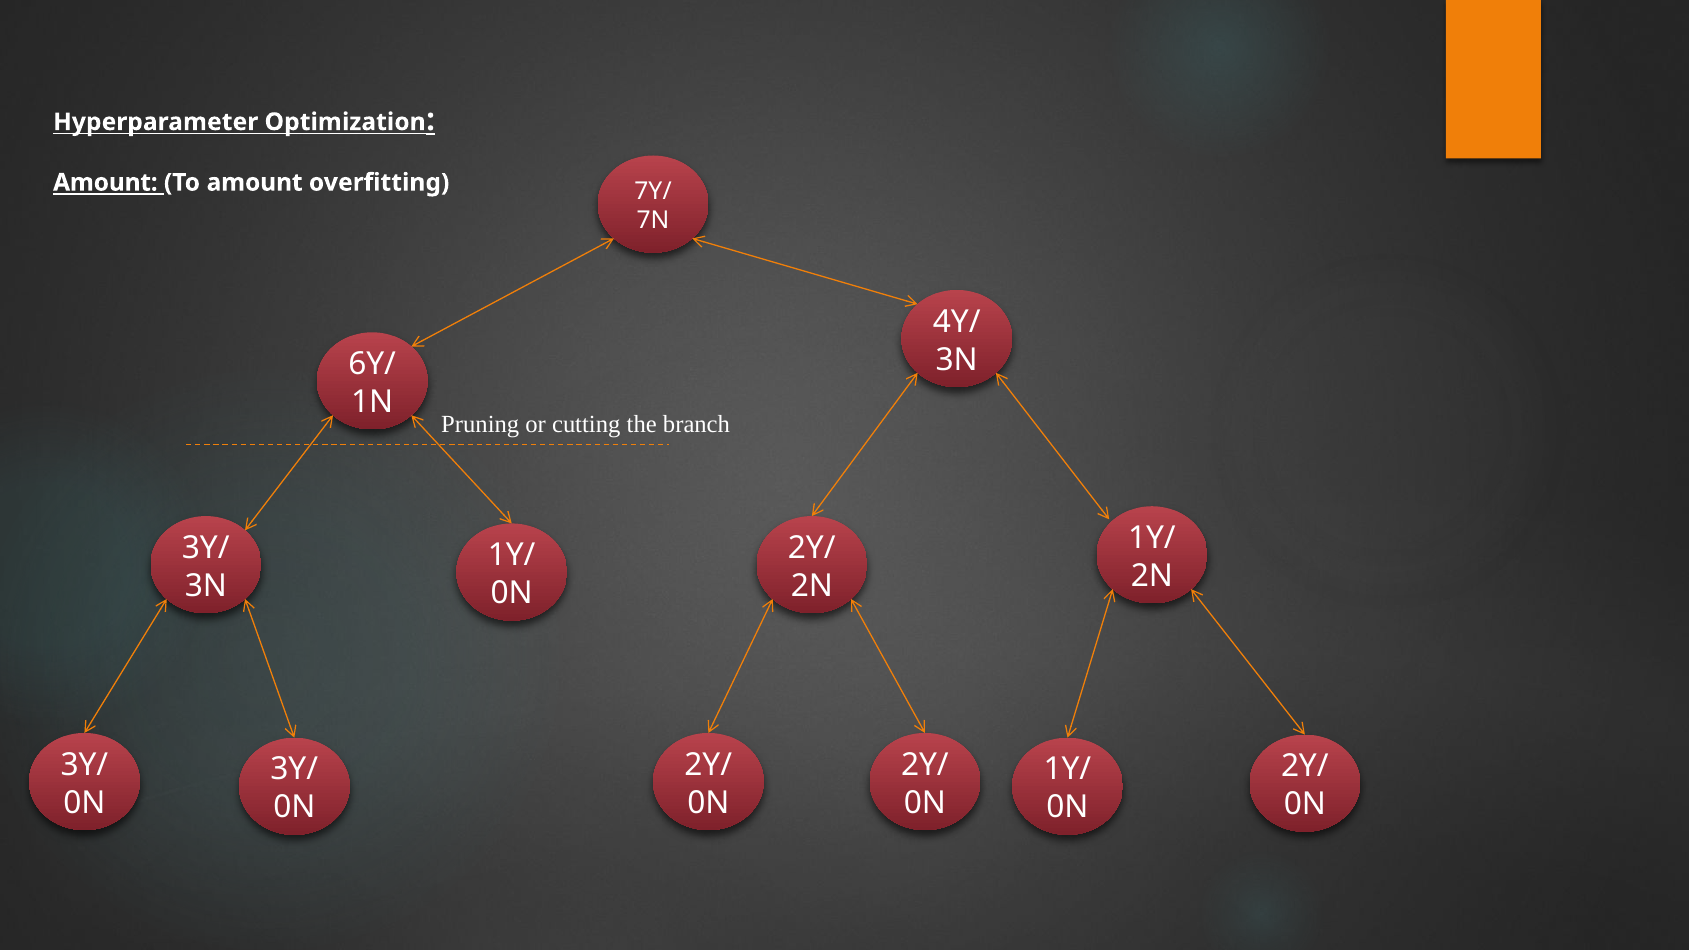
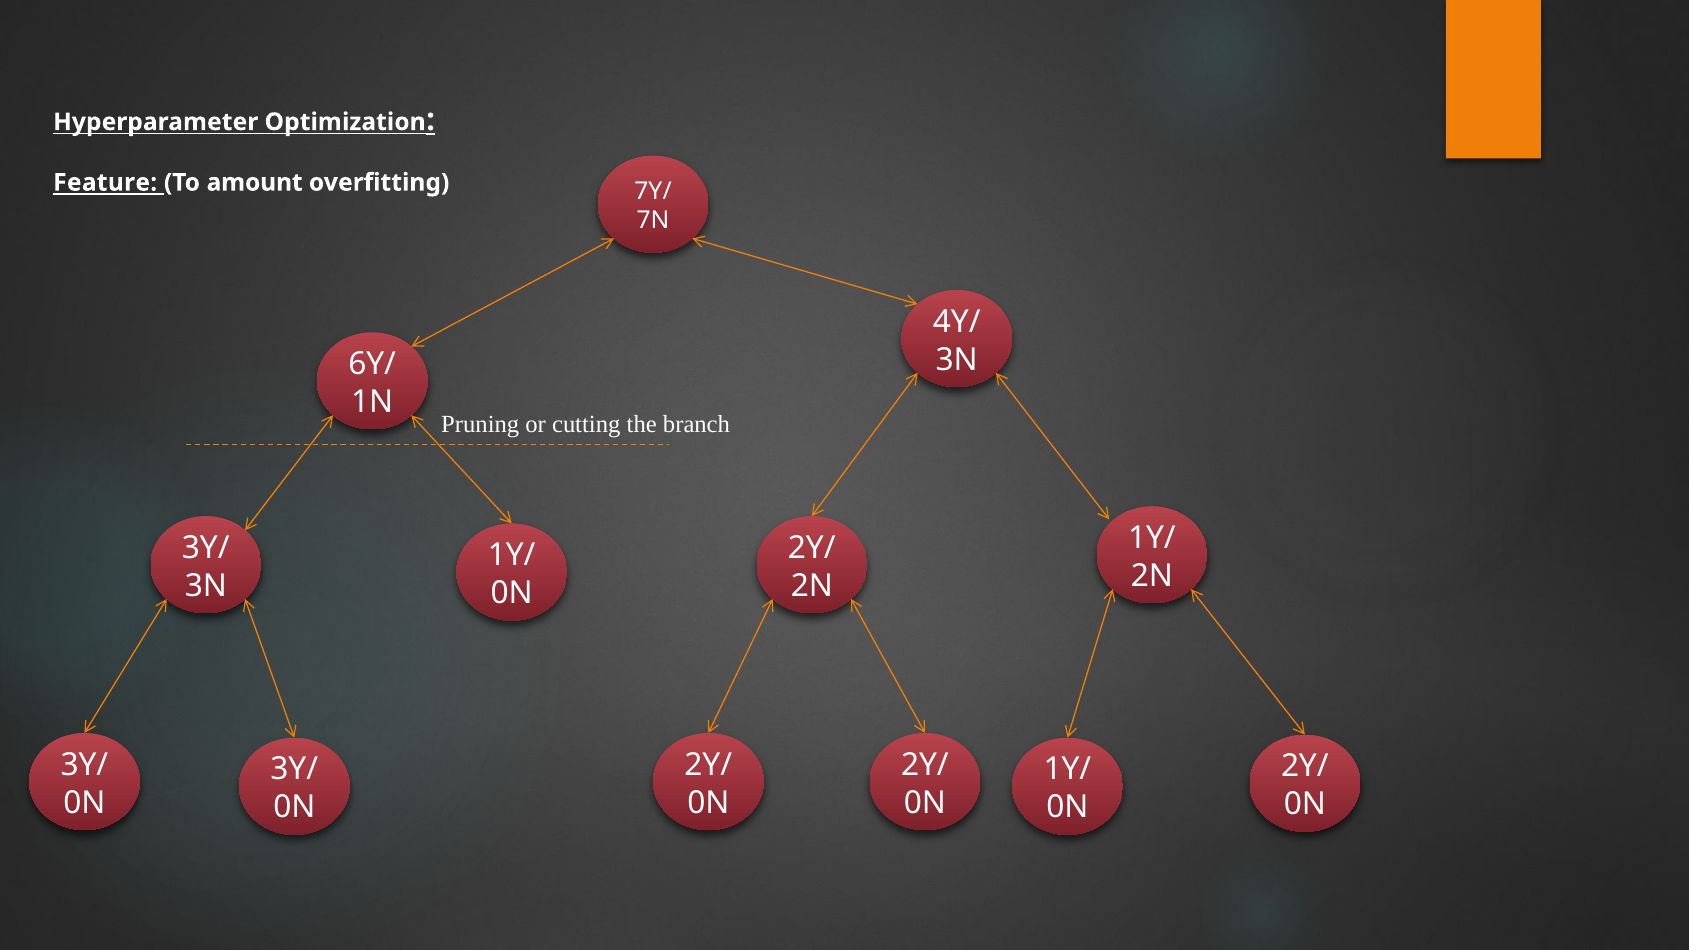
Amount at (105, 183): Amount -> Feature
